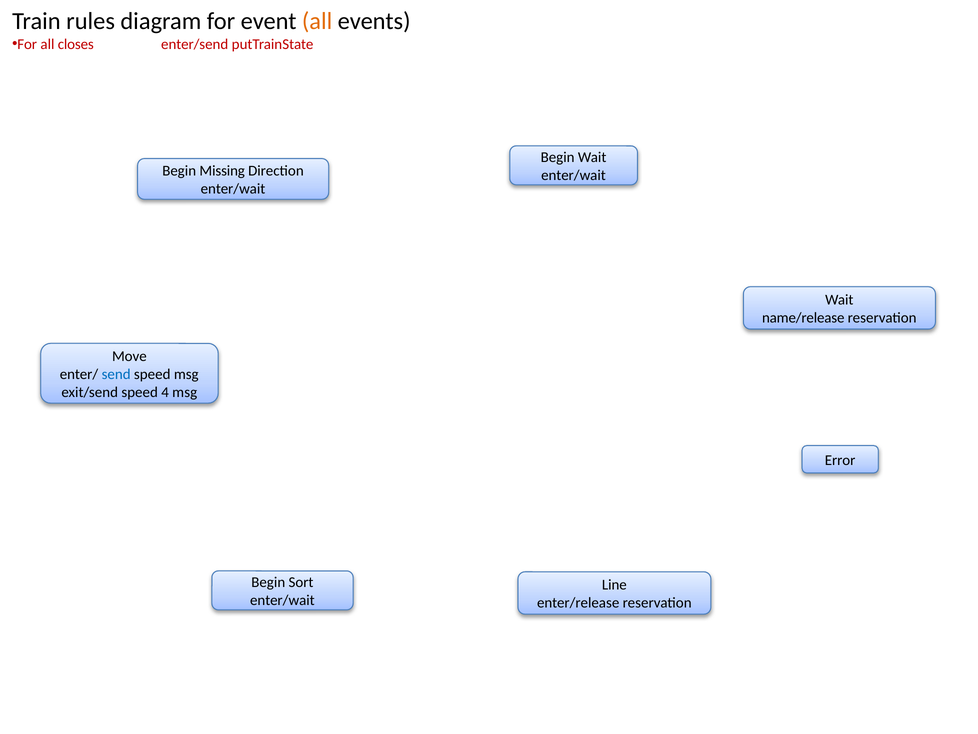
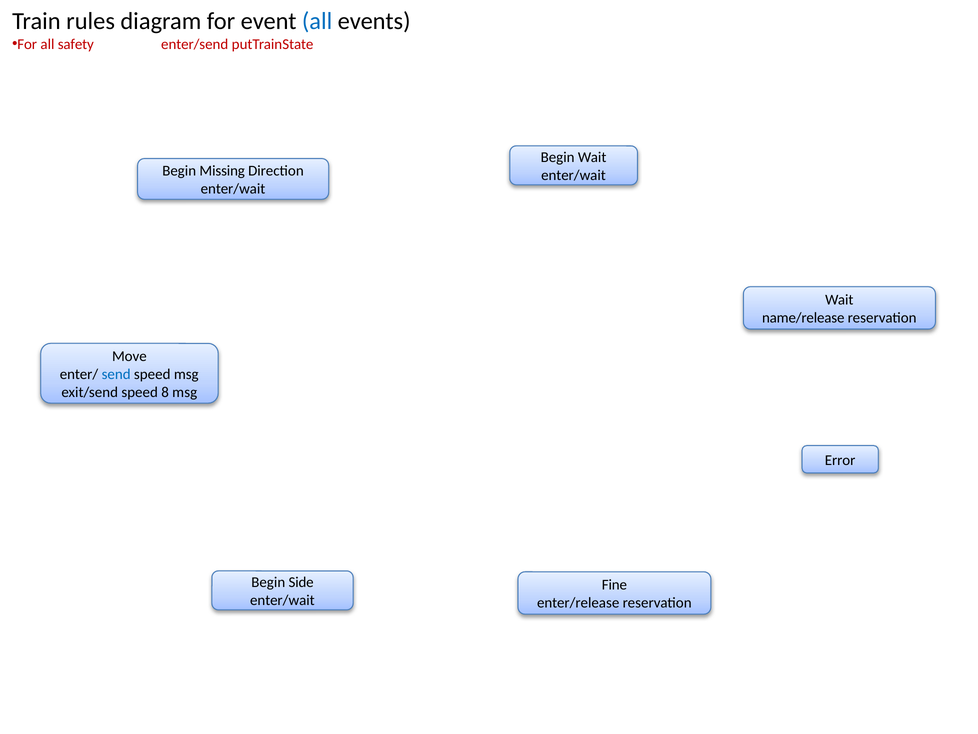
all at (317, 21) colour: orange -> blue
closes: closes -> safety
4: 4 -> 8
Sort: Sort -> Side
Line: Line -> Fine
